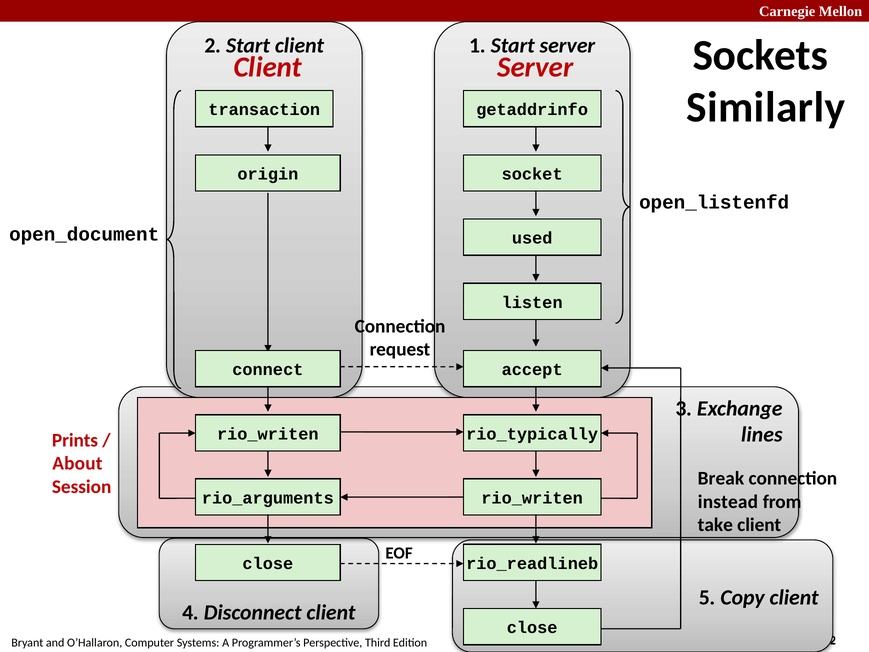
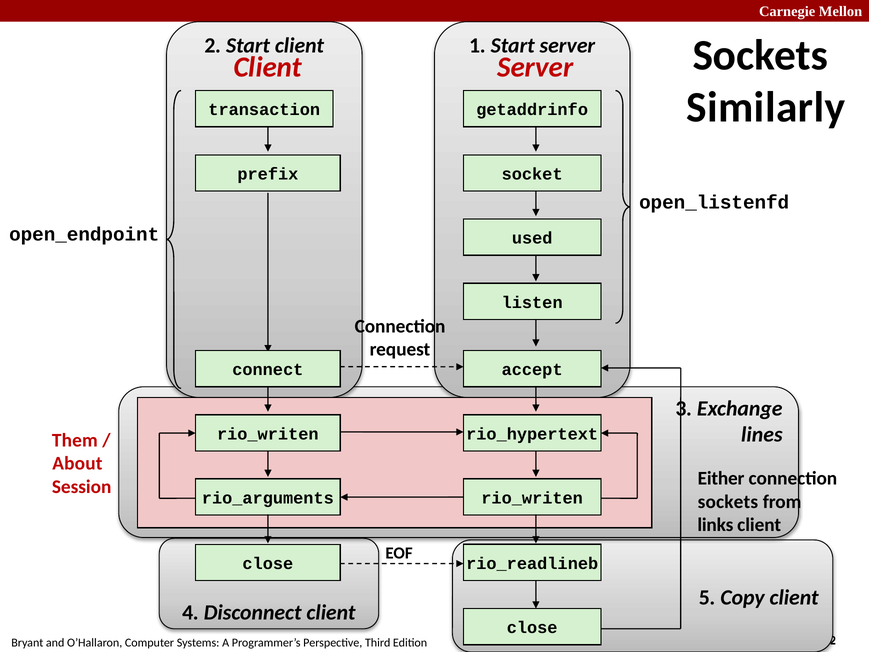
origin: origin -> prefix
open_document: open_document -> open_endpoint
rio_typically: rio_typically -> rio_hypertext
Prints: Prints -> Them
Break: Break -> Either
instead at (728, 502): instead -> sockets
take: take -> links
